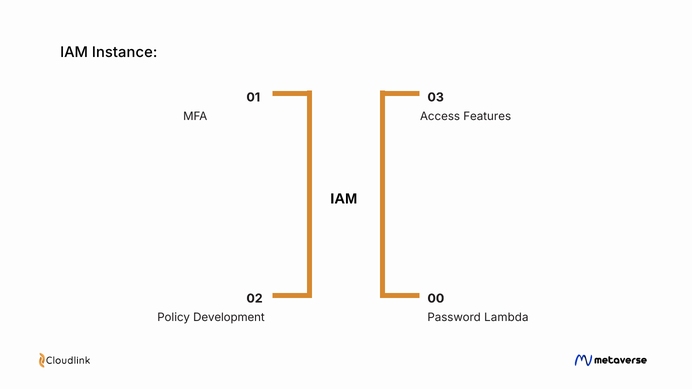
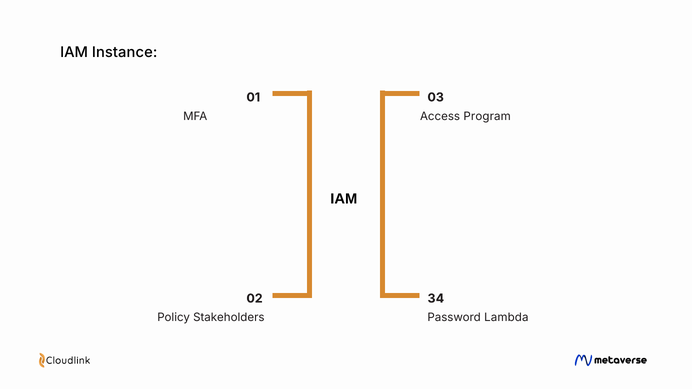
Features: Features -> Program
00: 00 -> 34
Development: Development -> Stakeholders
